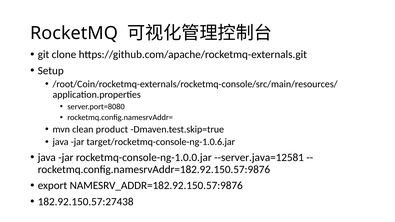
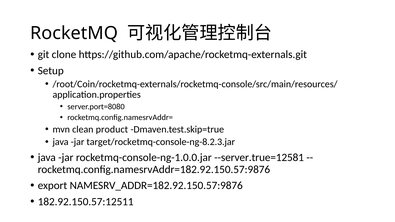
target/rocketmq-console-ng-1.0.6.jar: target/rocketmq-console-ng-1.0.6.jar -> target/rocketmq-console-ng-8.2.3.jar
--server.java=12581: --server.java=12581 -> --server.true=12581
182.92.150.57:27438: 182.92.150.57:27438 -> 182.92.150.57:12511
